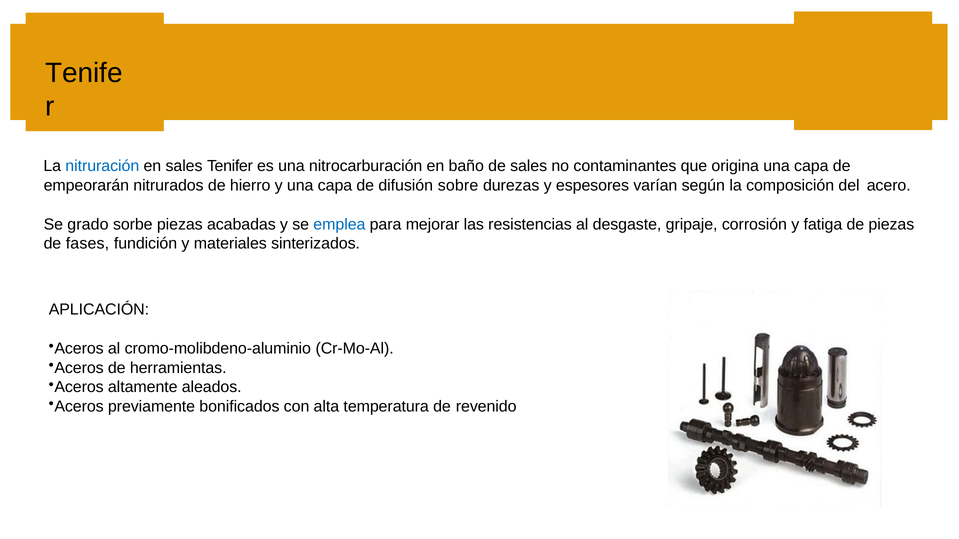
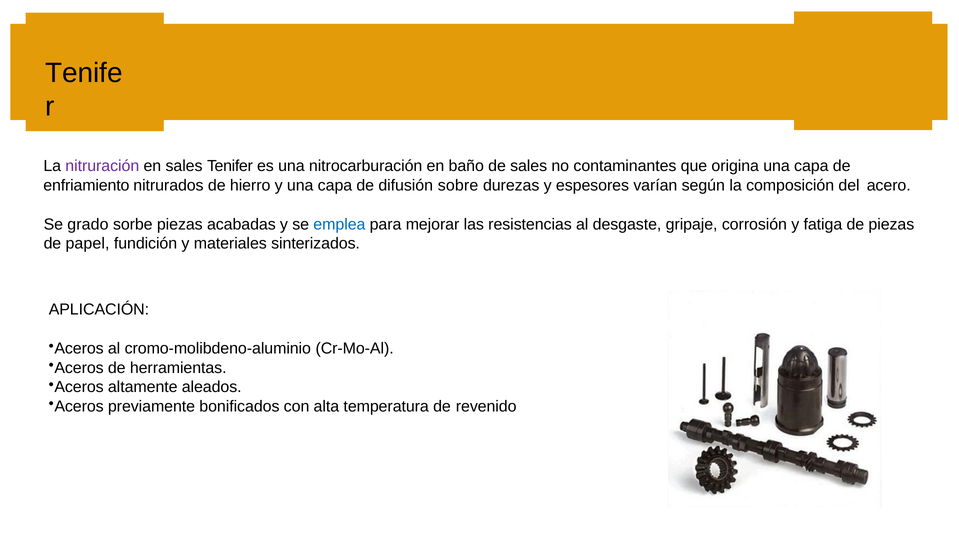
nitruración colour: blue -> purple
empeorarán: empeorarán -> enfriamiento
fases: fases -> papel
